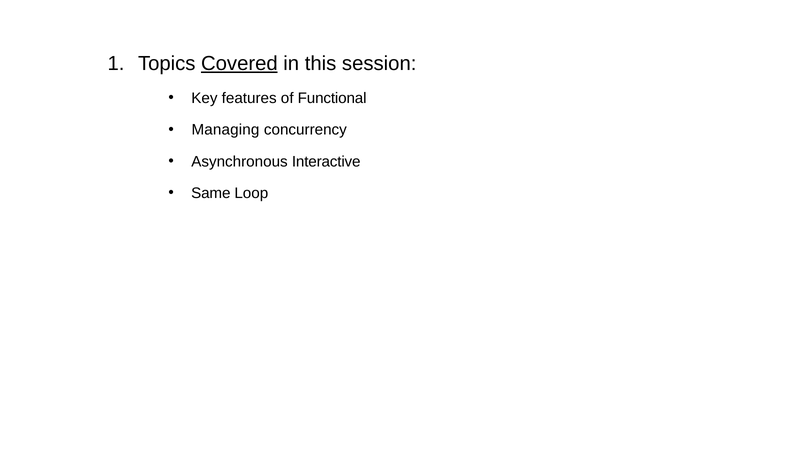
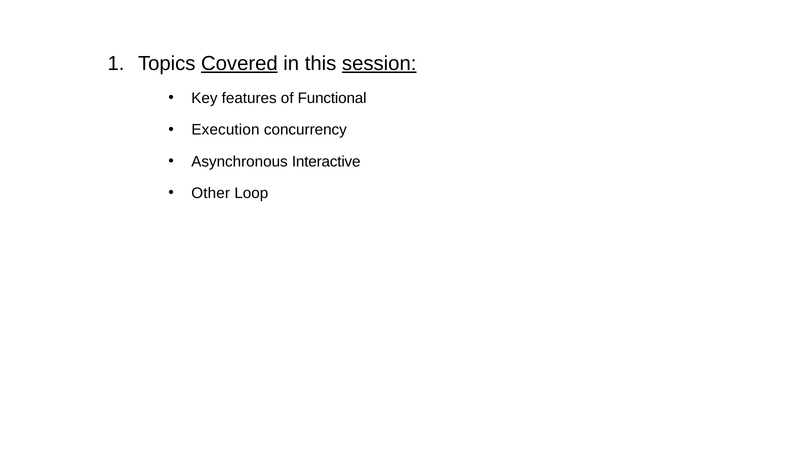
session underline: none -> present
Managing: Managing -> Execution
Same: Same -> Other
